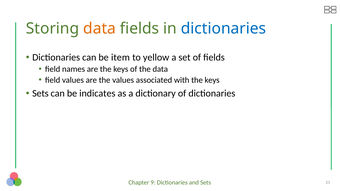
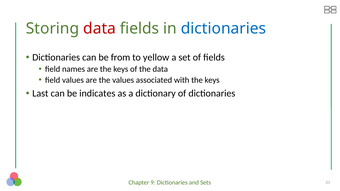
data at (100, 29) colour: orange -> red
item: item -> from
Sets at (40, 94): Sets -> Last
